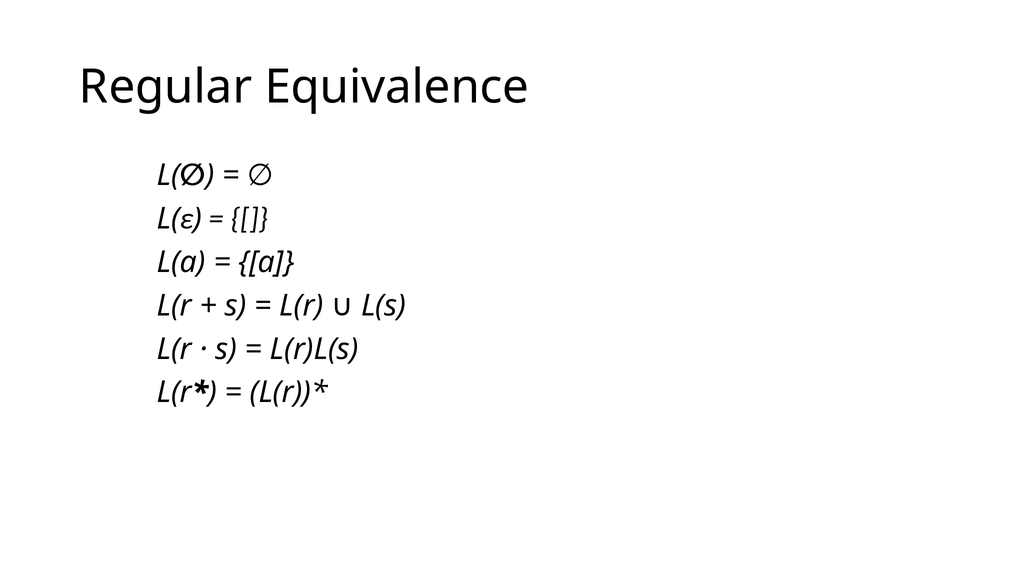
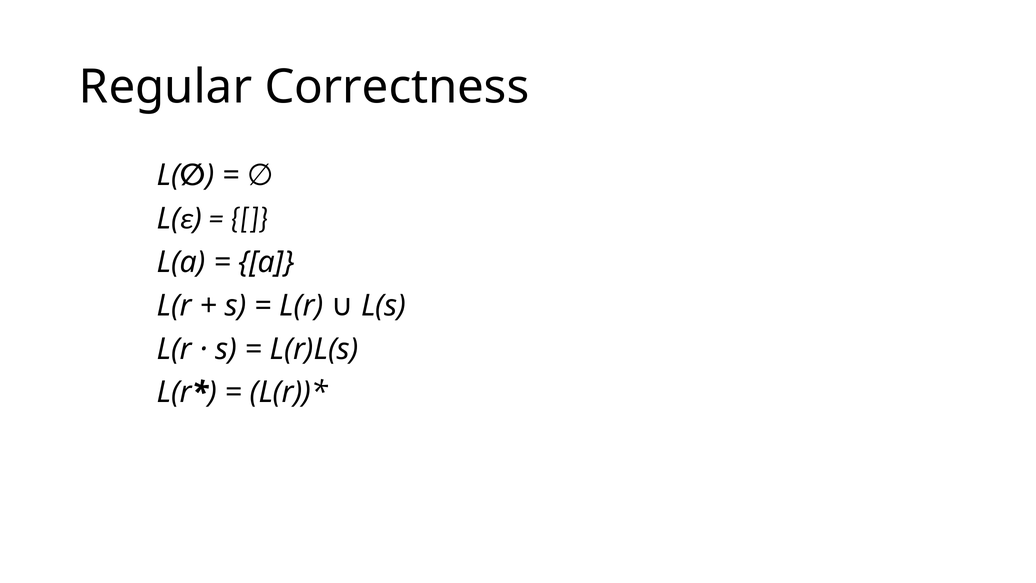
Equivalence: Equivalence -> Correctness
